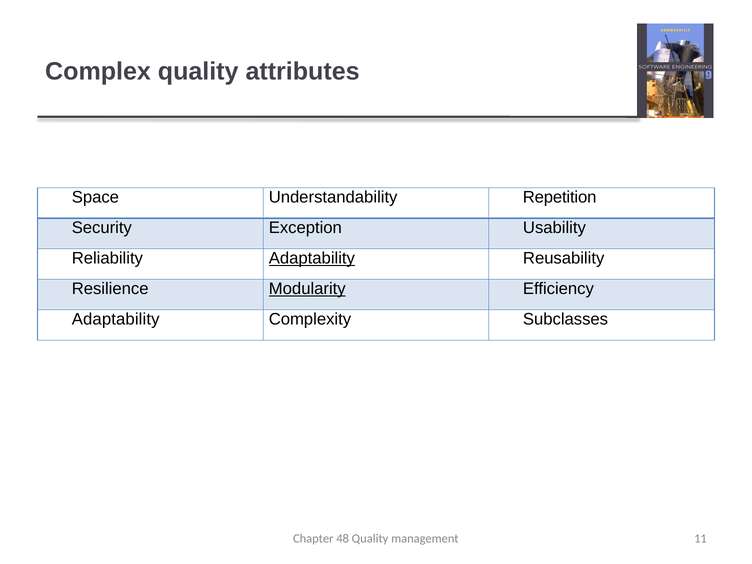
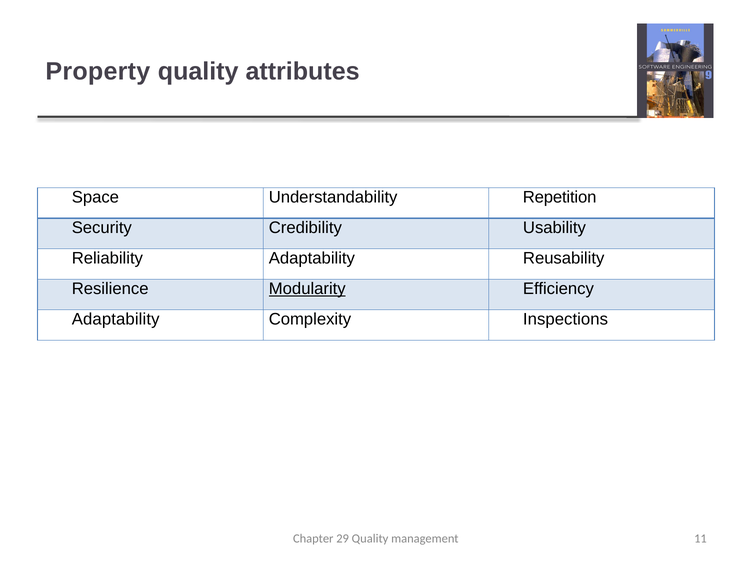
Complex: Complex -> Property
Exception: Exception -> Credibility
Adaptability at (312, 258) underline: present -> none
Subclasses: Subclasses -> Inspections
48: 48 -> 29
